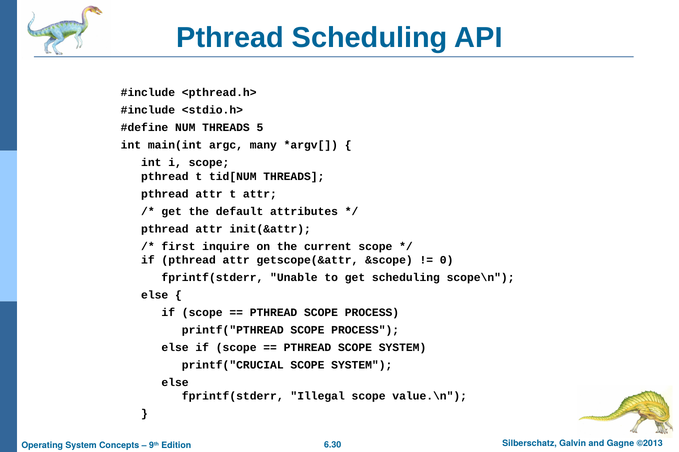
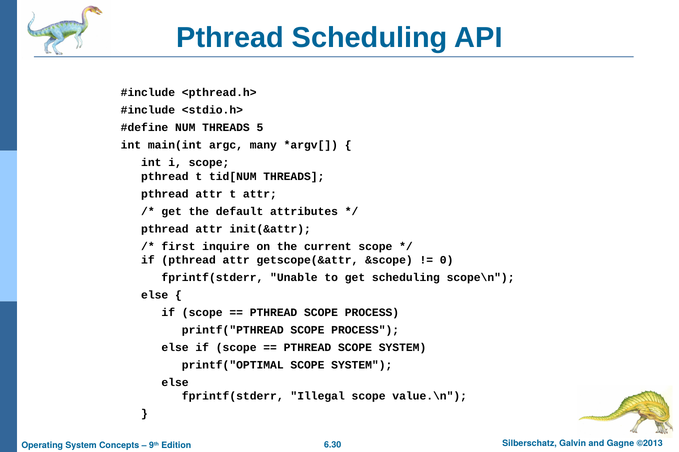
printf("CRUCIAL: printf("CRUCIAL -> printf("OPTIMAL
